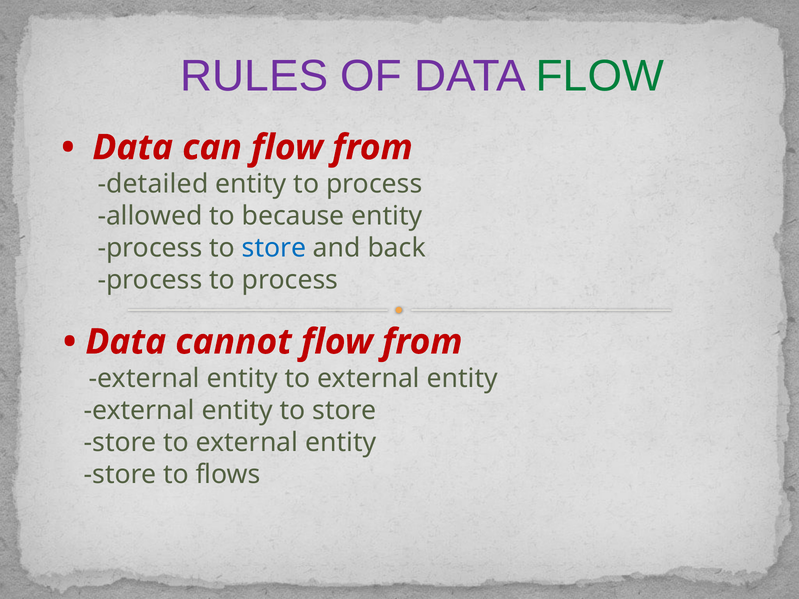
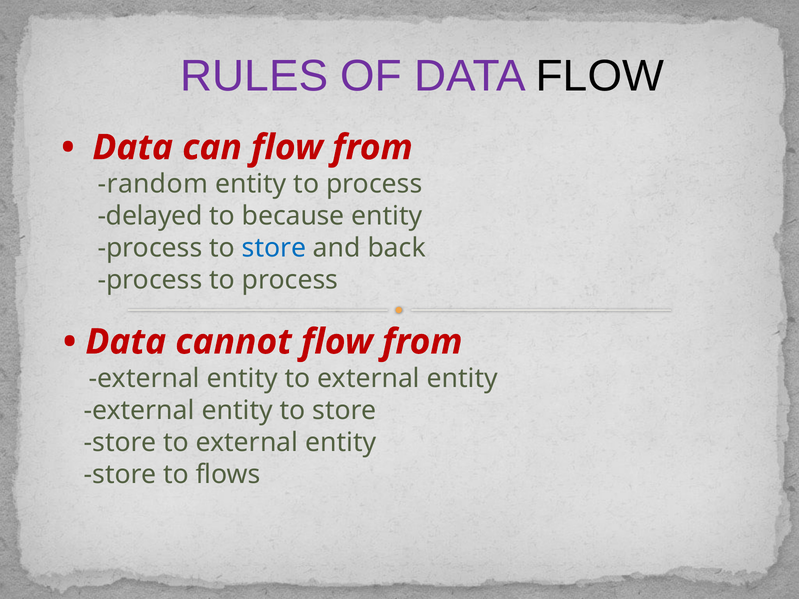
FLOW at (600, 76) colour: green -> black
detailed: detailed -> random
allowed: allowed -> delayed
